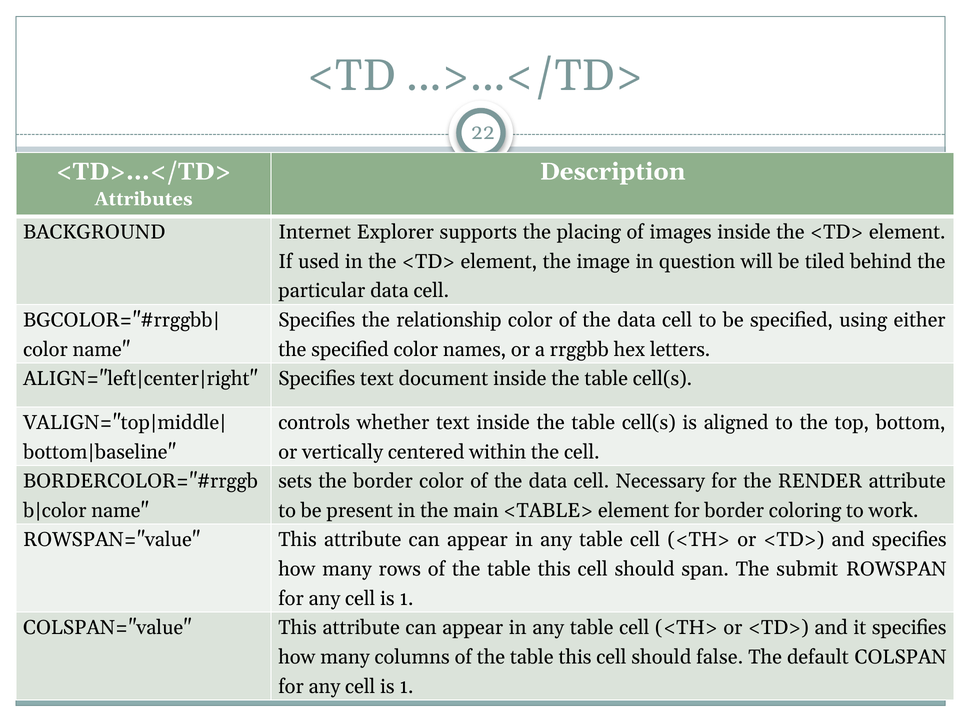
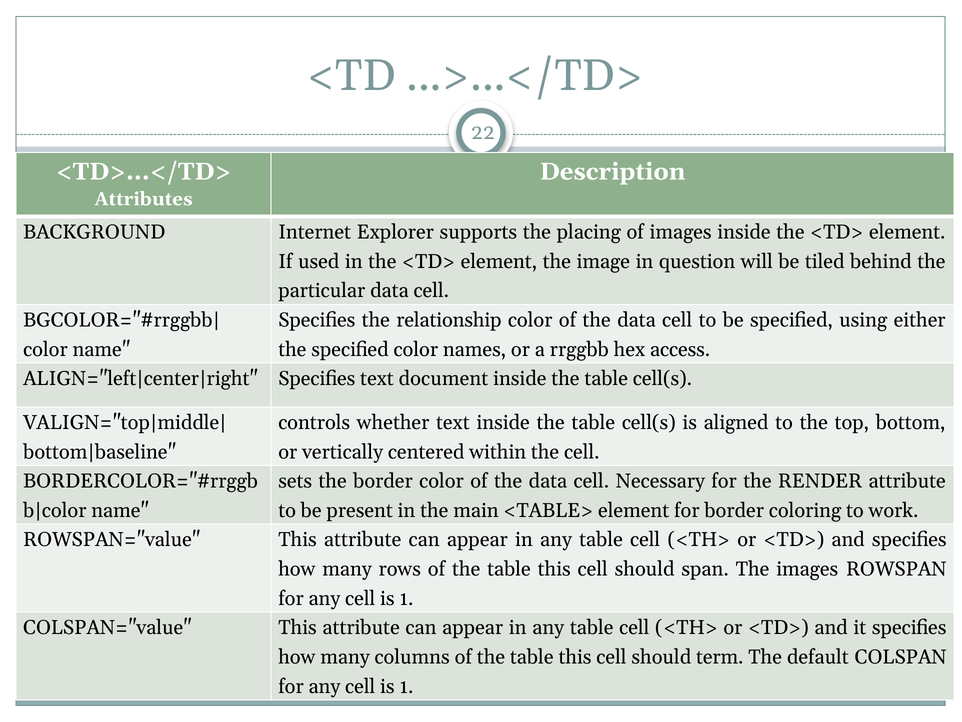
letters: letters -> access
The submit: submit -> images
false: false -> term
